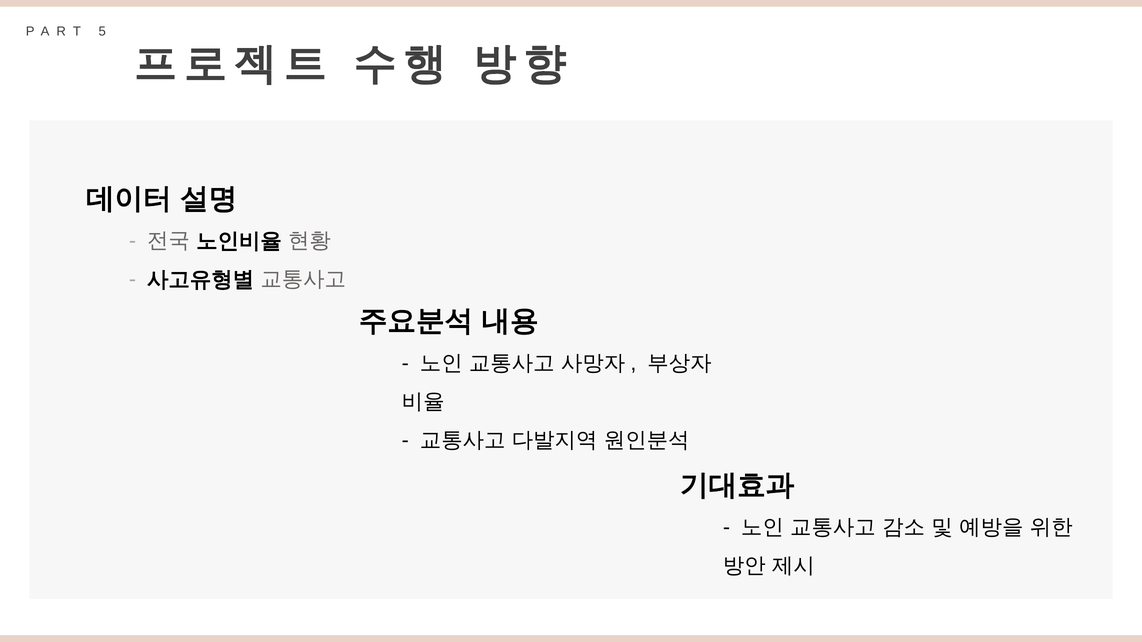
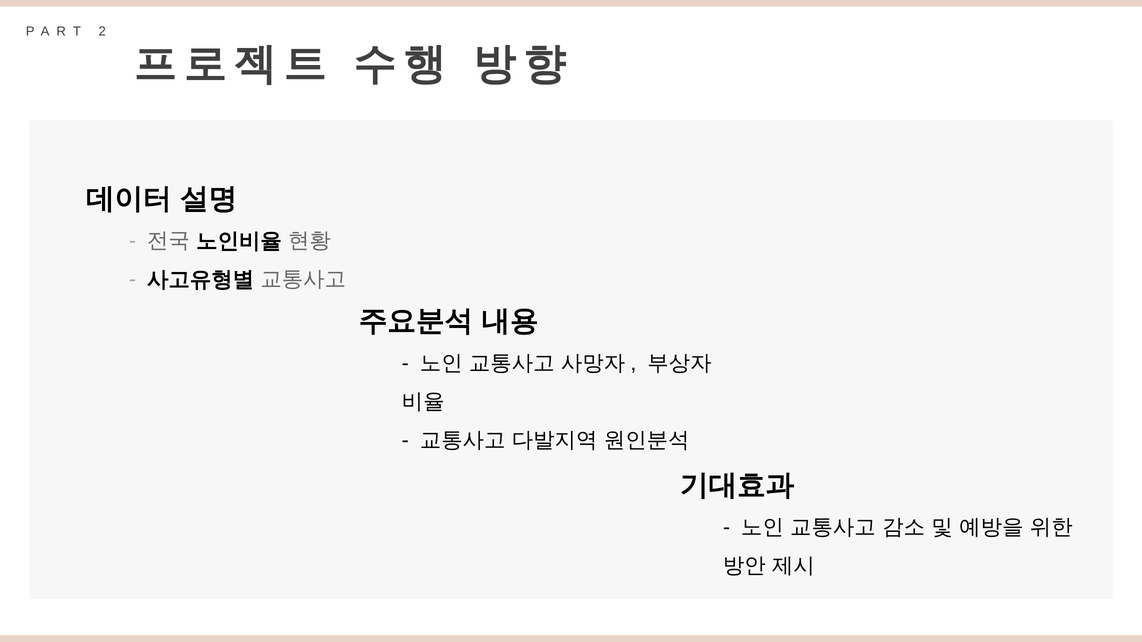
5: 5 -> 2
